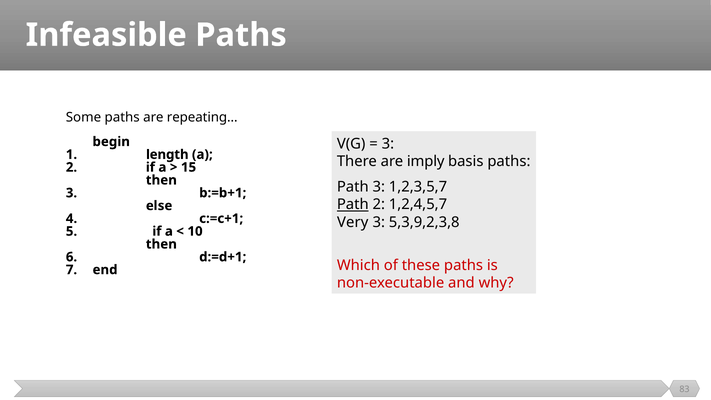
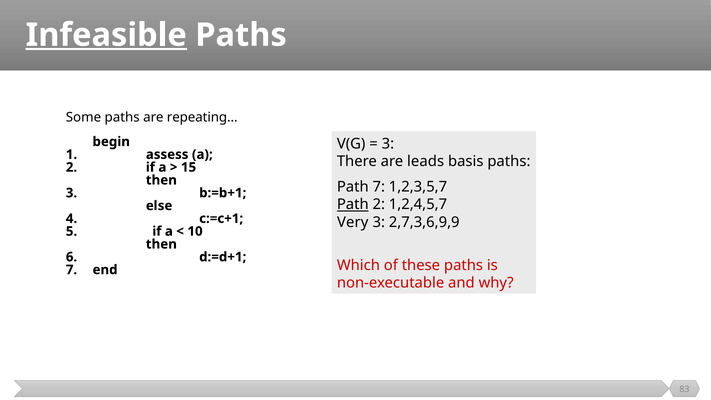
Infeasible underline: none -> present
length: length -> assess
imply: imply -> leads
Path 3: 3 -> 7
5,3,9,2,3,8: 5,3,9,2,3,8 -> 2,7,3,6,9,9
